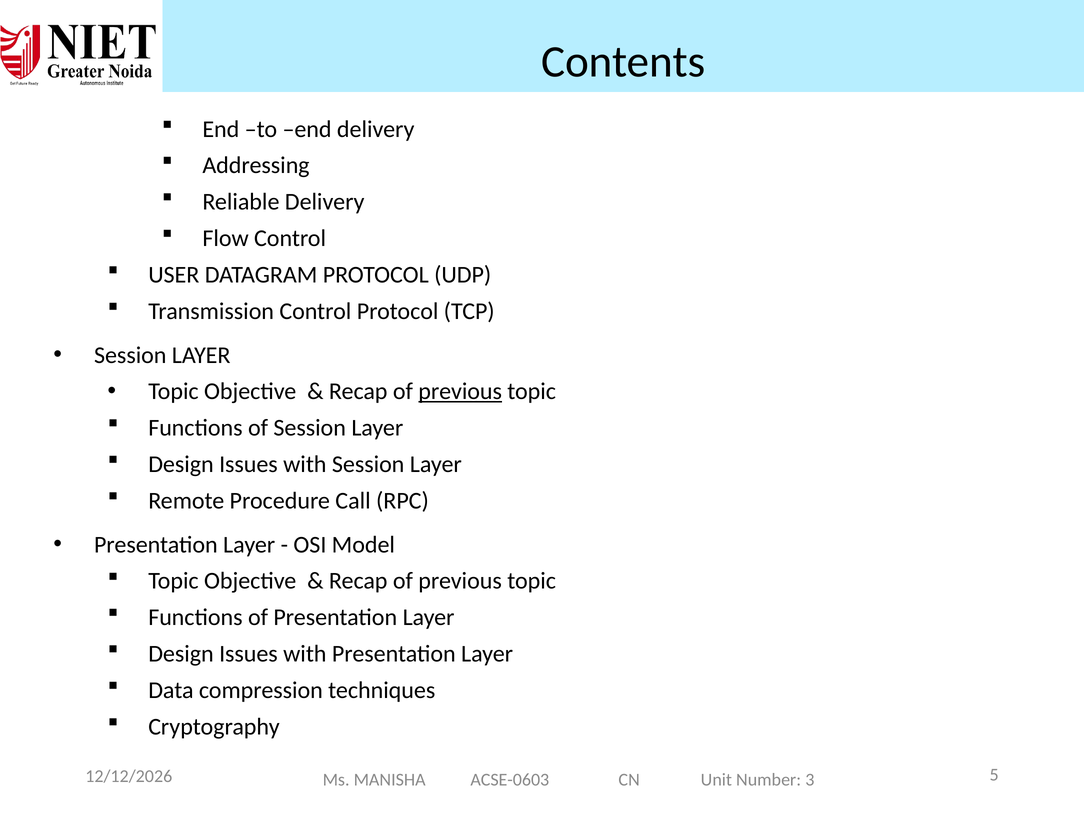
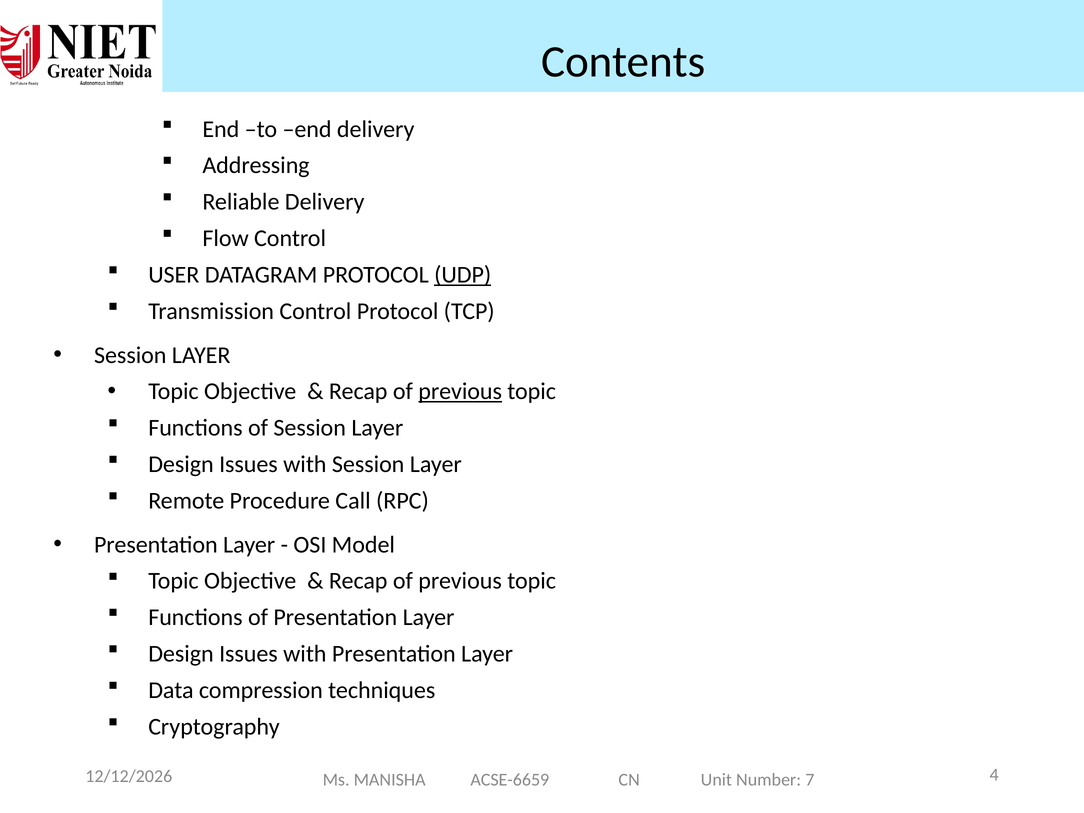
UDP underline: none -> present
5: 5 -> 4
ACSE-0603: ACSE-0603 -> ACSE-6659
3: 3 -> 7
